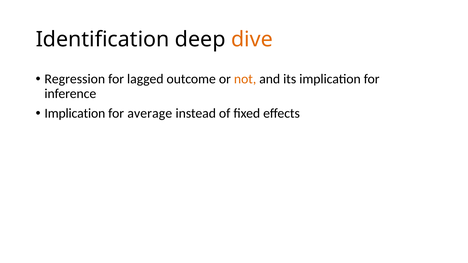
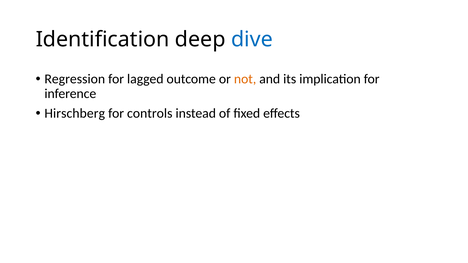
dive colour: orange -> blue
Implication at (75, 113): Implication -> Hirschberg
average: average -> controls
